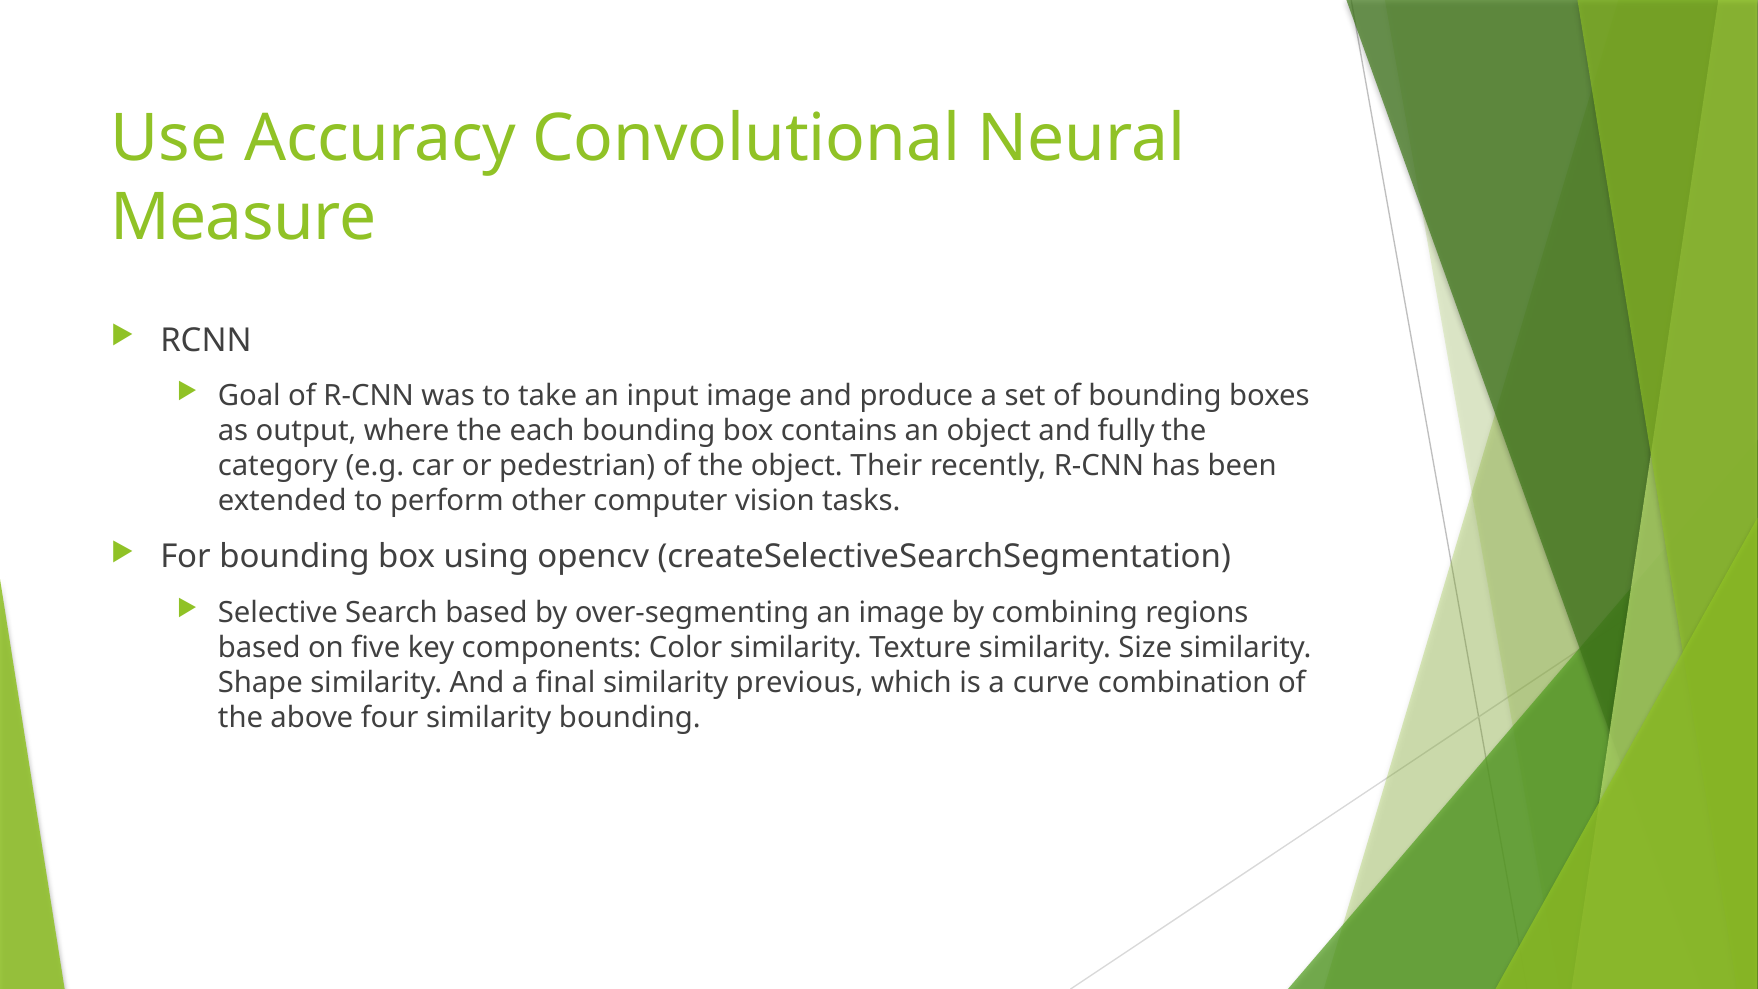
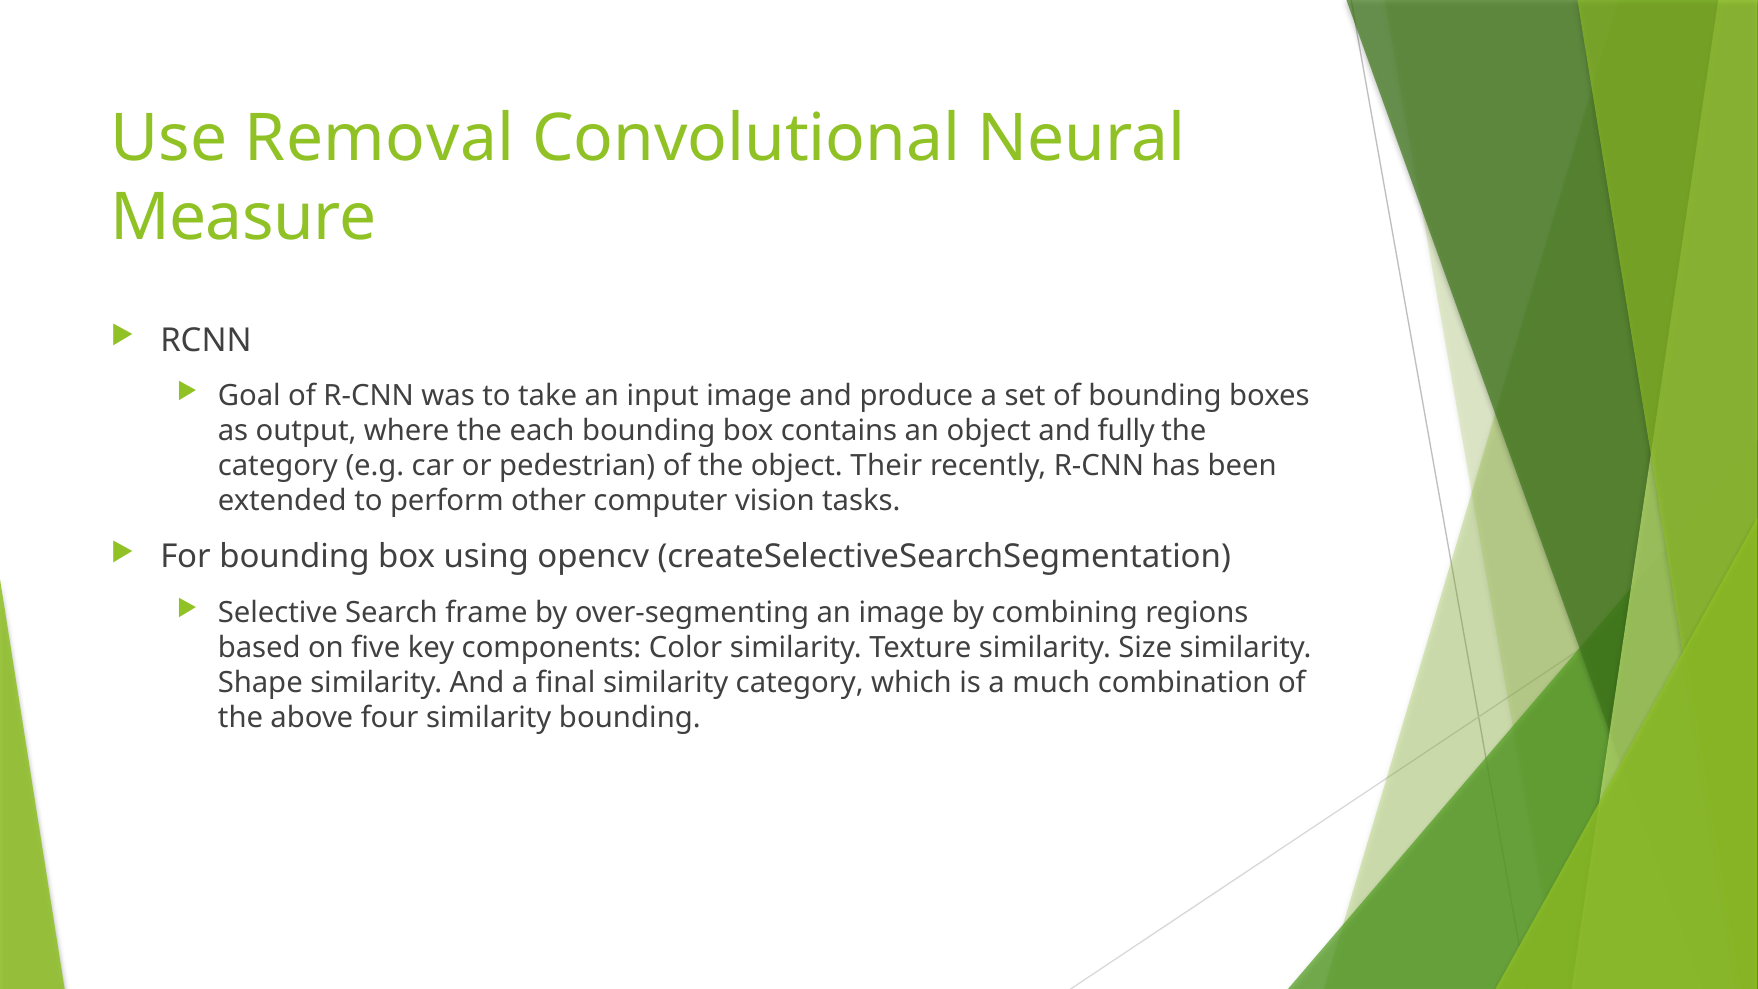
Accuracy: Accuracy -> Removal
Search based: based -> frame
similarity previous: previous -> category
curve: curve -> much
